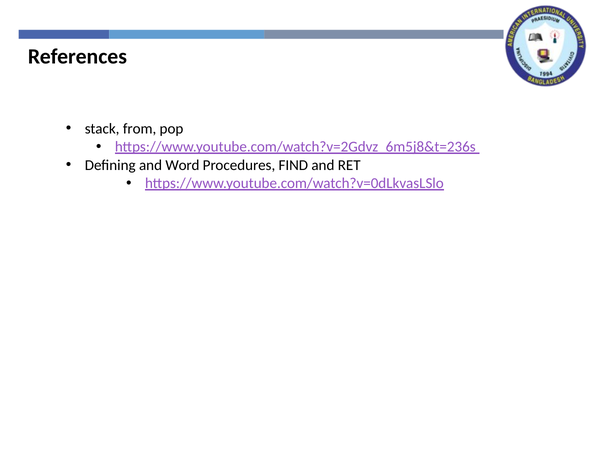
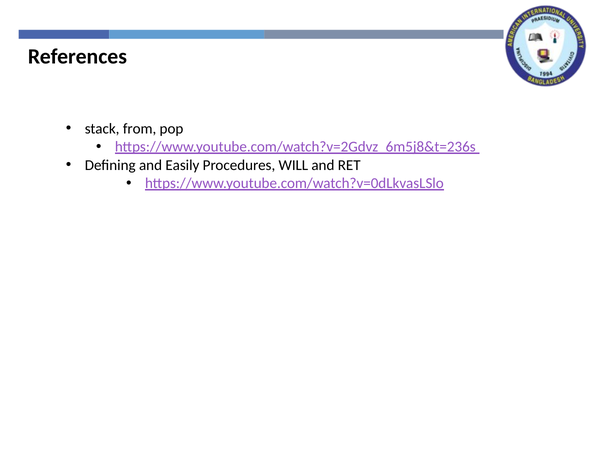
Word: Word -> Easily
FIND: FIND -> WILL
